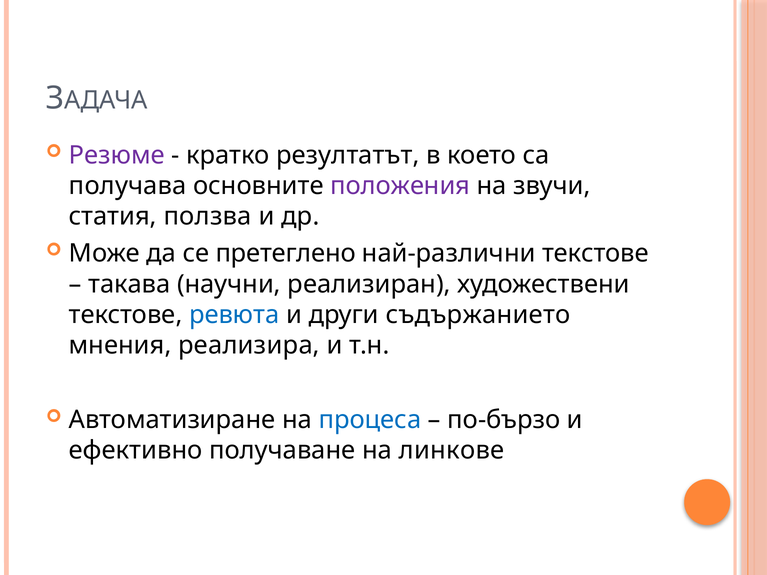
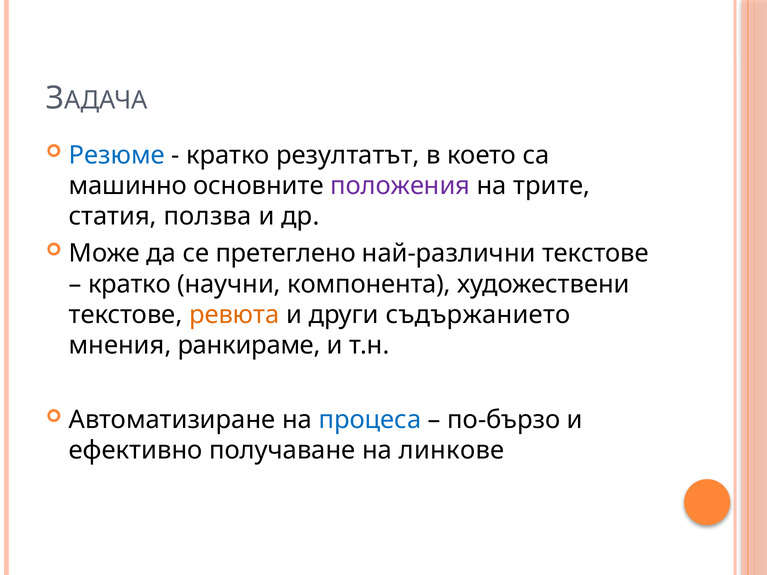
Резюме colour: purple -> blue
получава: получава -> машинно
звучи: звучи -> трите
такава at (129, 284): такава -> кратко
реализиран: реализиран -> компонента
ревюта colour: blue -> orange
реализира: реализира -> ранкираме
